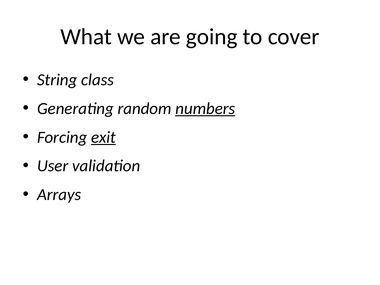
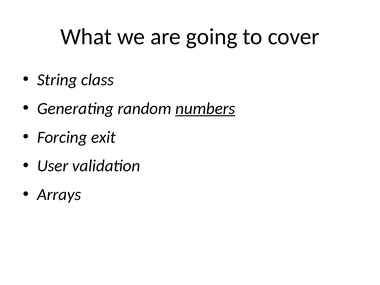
exit underline: present -> none
